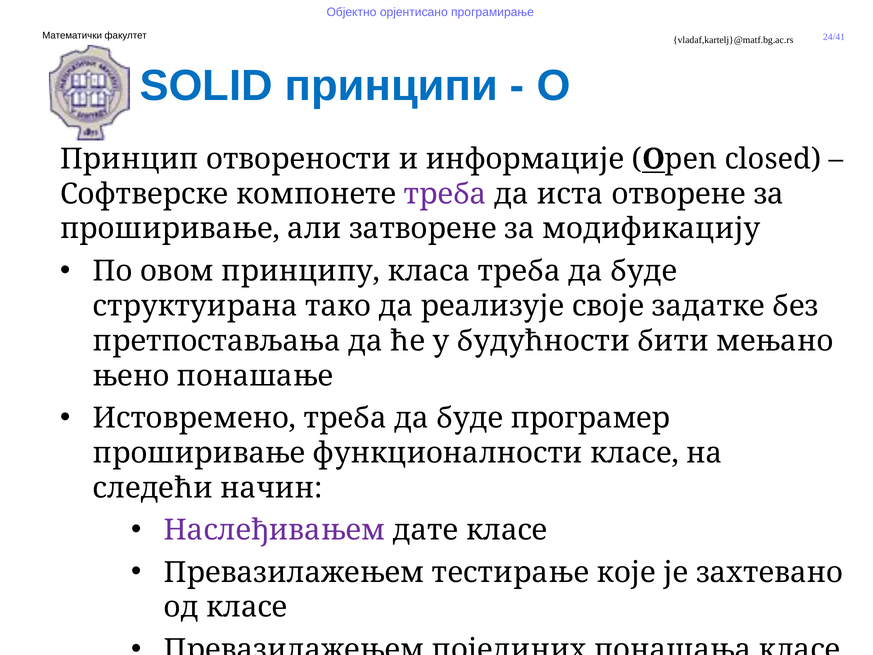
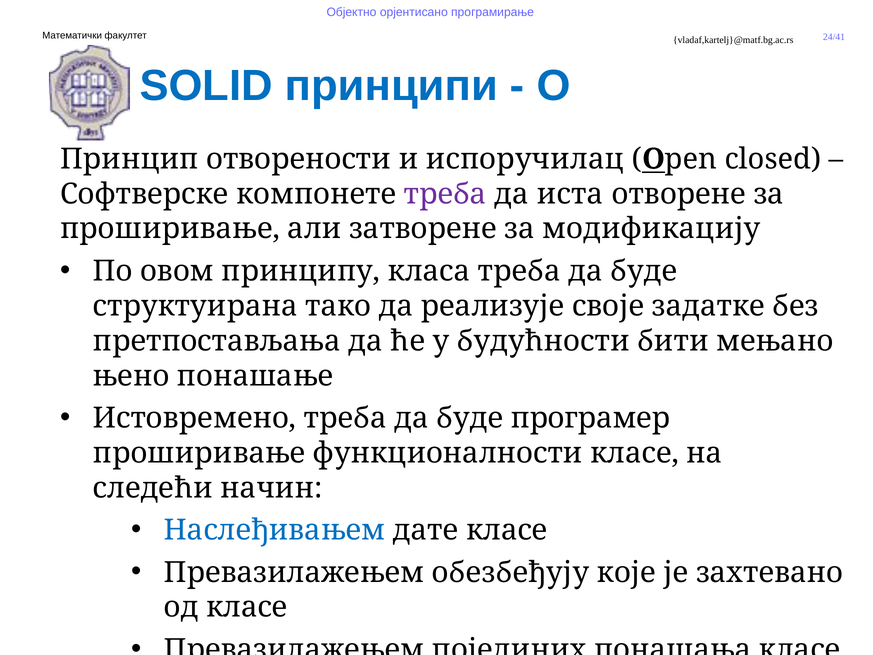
информације: информације -> испоручилац
Наслеђивањем colour: purple -> blue
тестирање: тестирање -> обезбеђују
